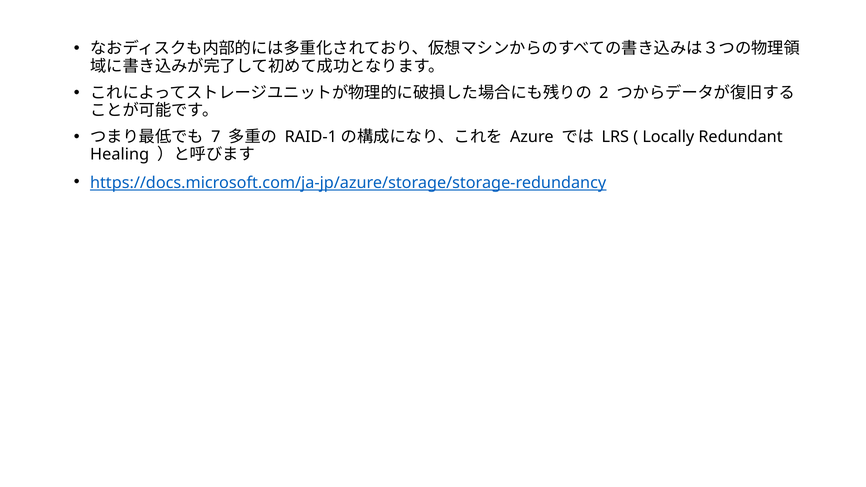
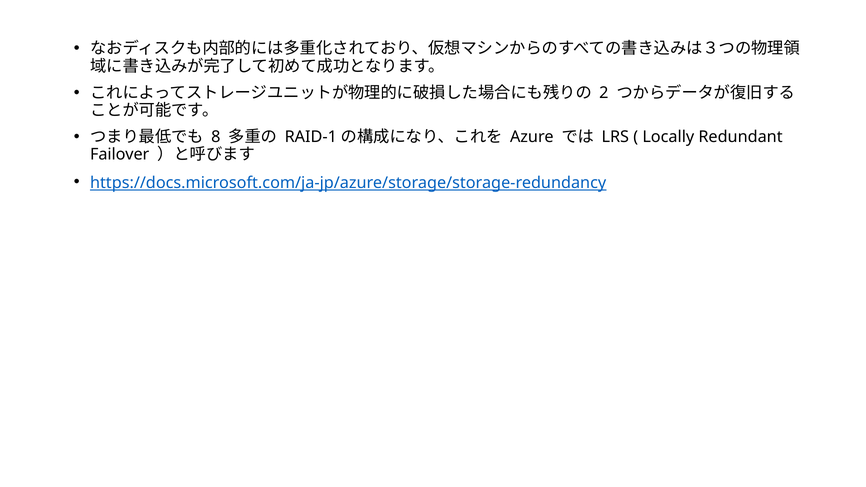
7: 7 -> 8
Healing: Healing -> Failover
